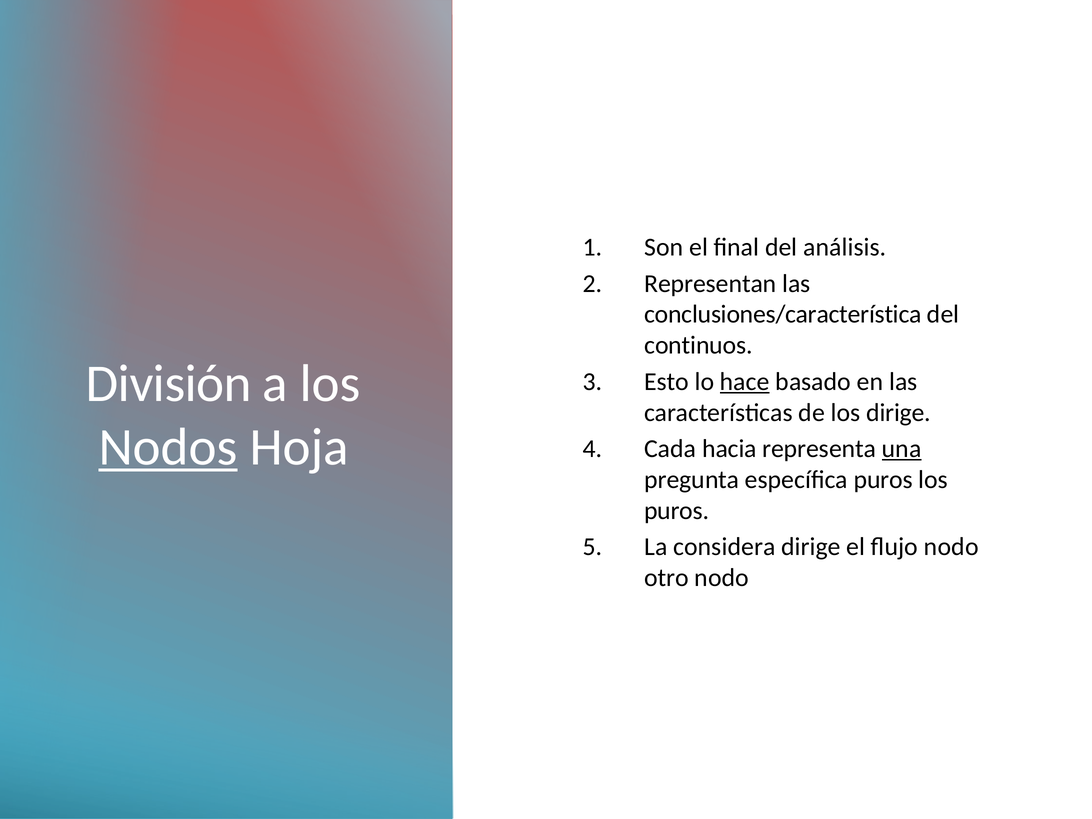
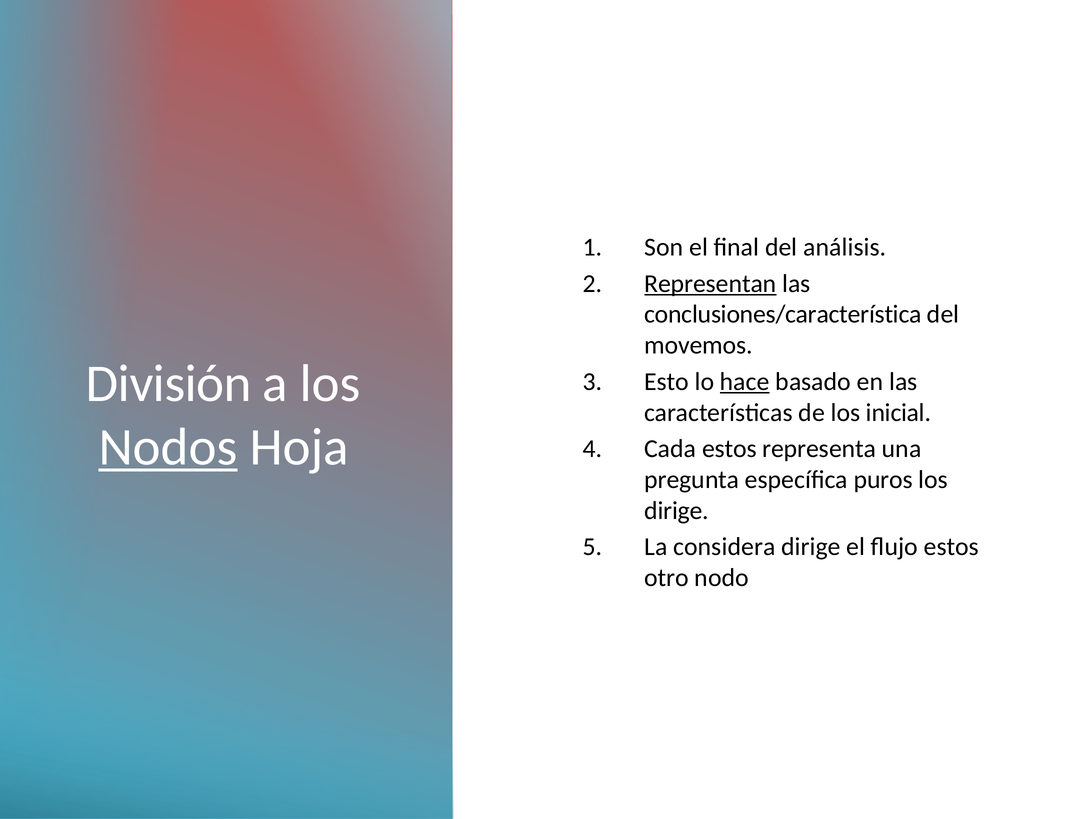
Representan underline: none -> present
continuos: continuos -> movemos
los dirige: dirige -> inicial
Cada hacia: hacia -> estos
una underline: present -> none
puros at (677, 511): puros -> dirige
flujo nodo: nodo -> estos
